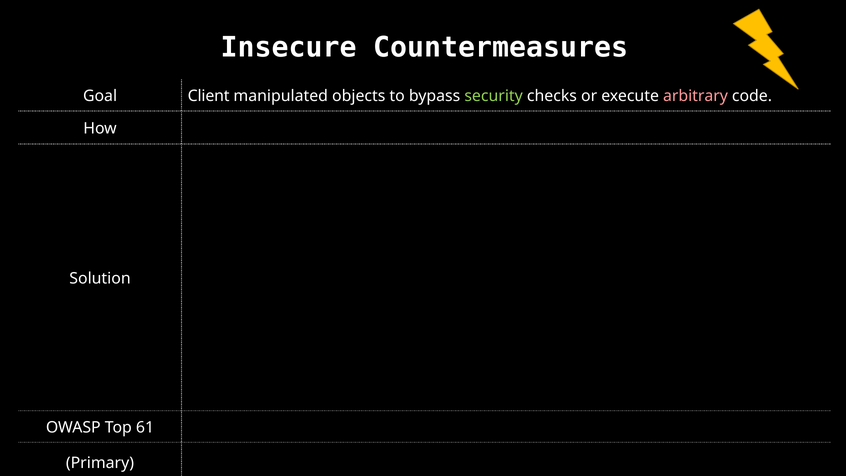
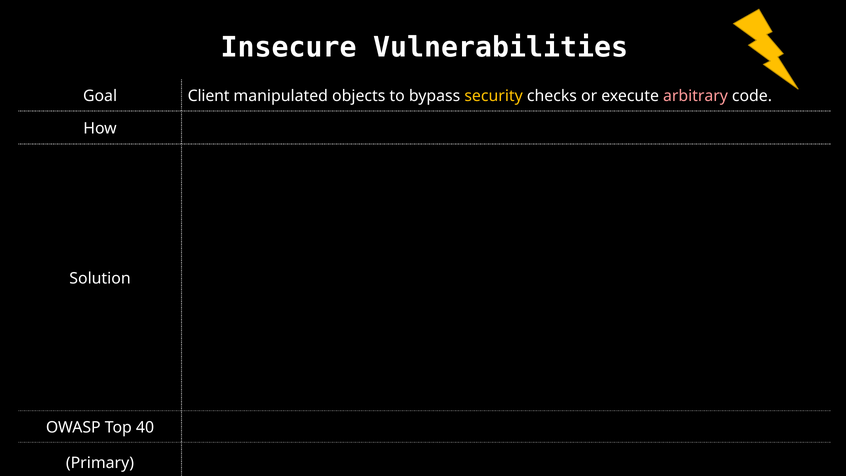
Countermeasures: Countermeasures -> Vulnerabilities
security colour: light green -> yellow
61: 61 -> 40
